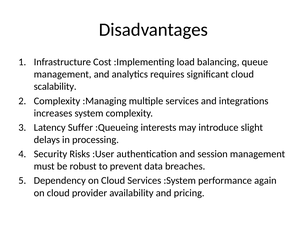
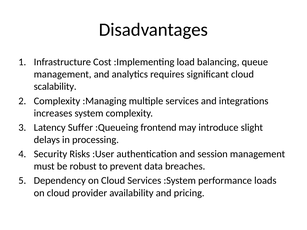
interests: interests -> frontend
again: again -> loads
